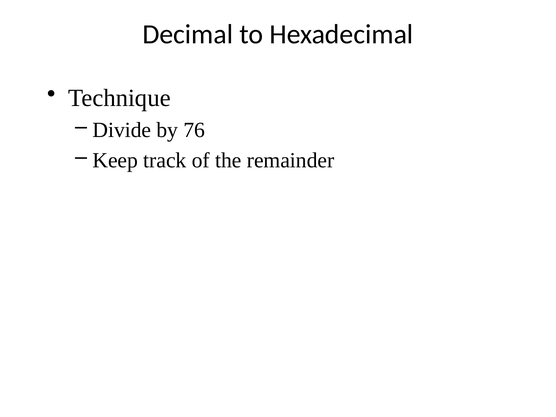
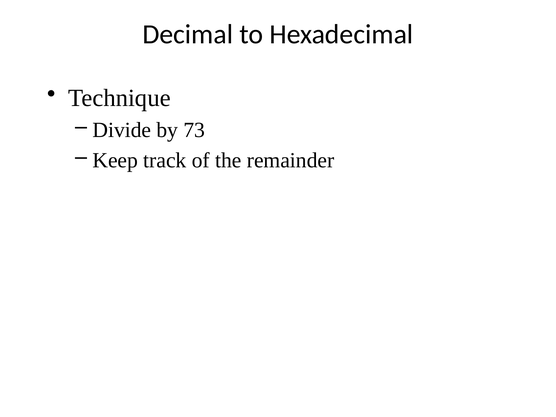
76: 76 -> 73
